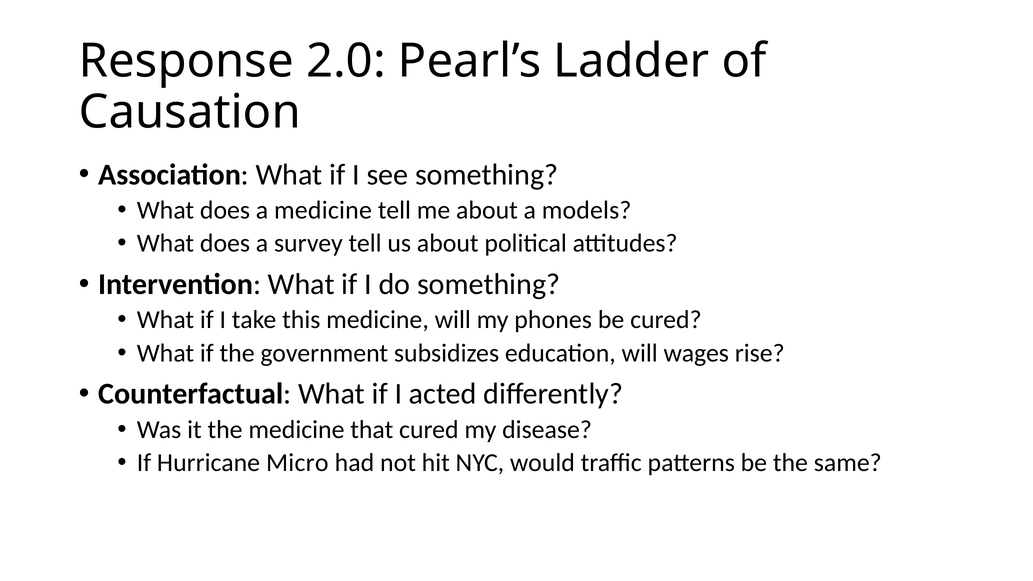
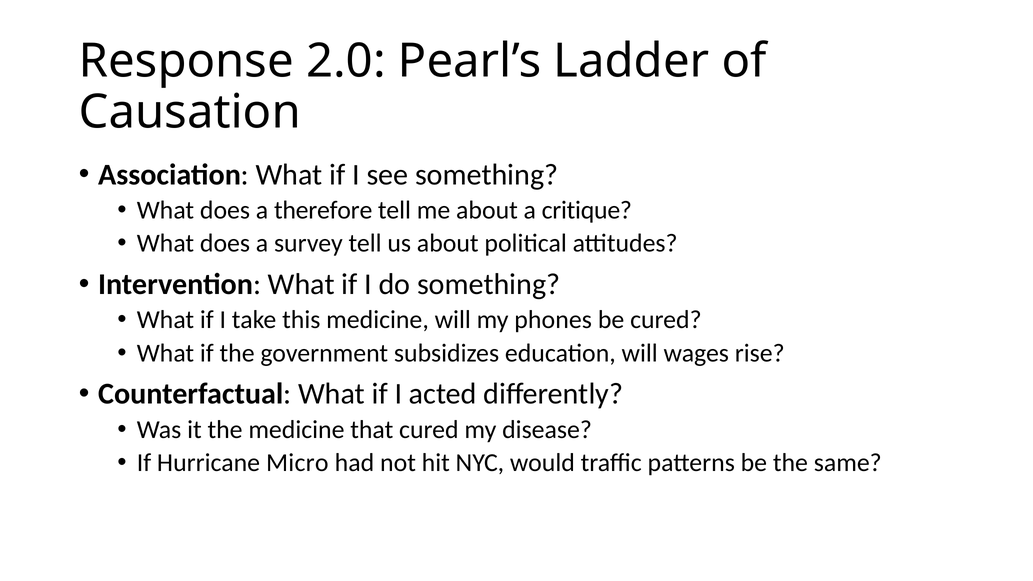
a medicine: medicine -> therefore
models: models -> critique
